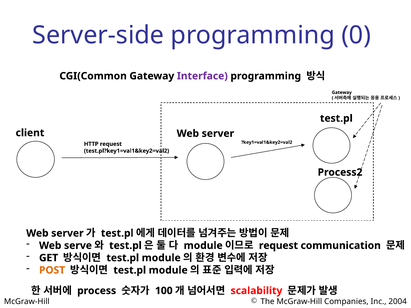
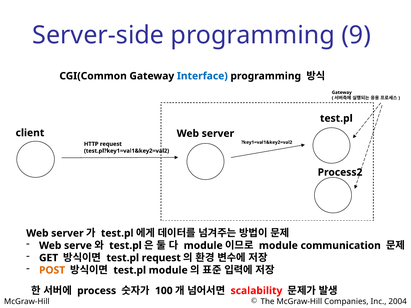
0: 0 -> 9
Interface colour: purple -> blue
request at (278, 246): request -> module
module at (161, 258): module -> request
